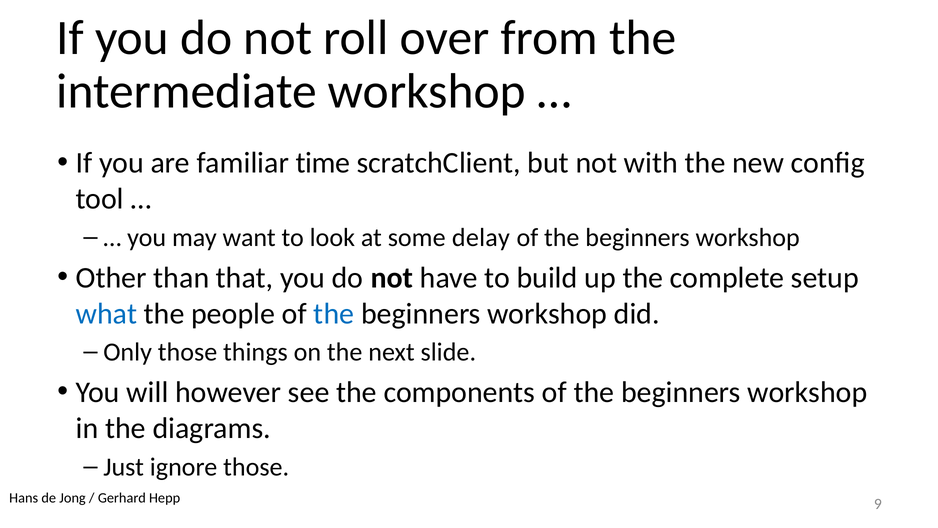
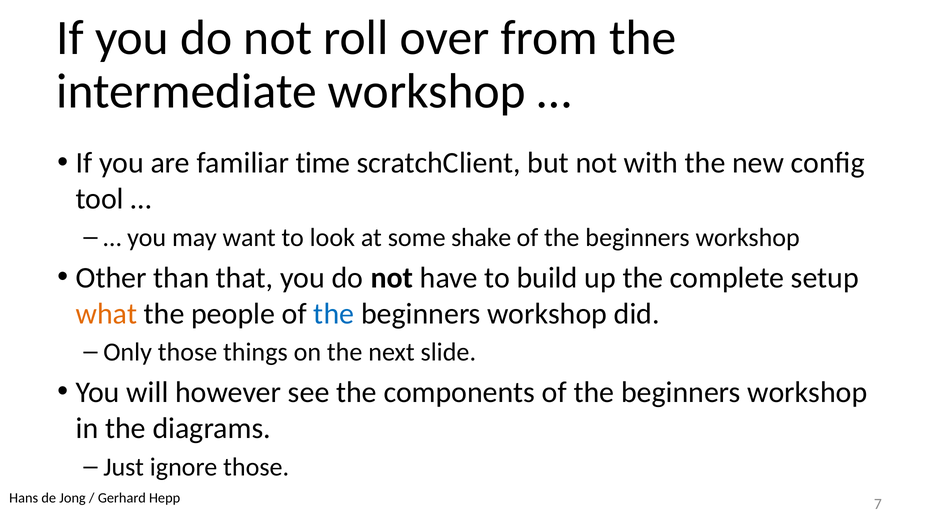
delay: delay -> shake
what colour: blue -> orange
9: 9 -> 7
